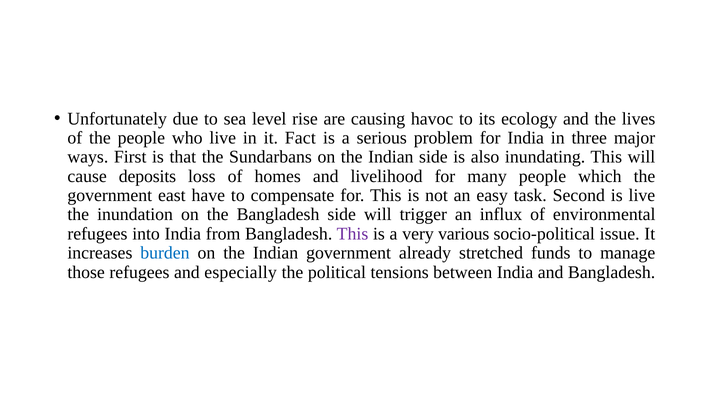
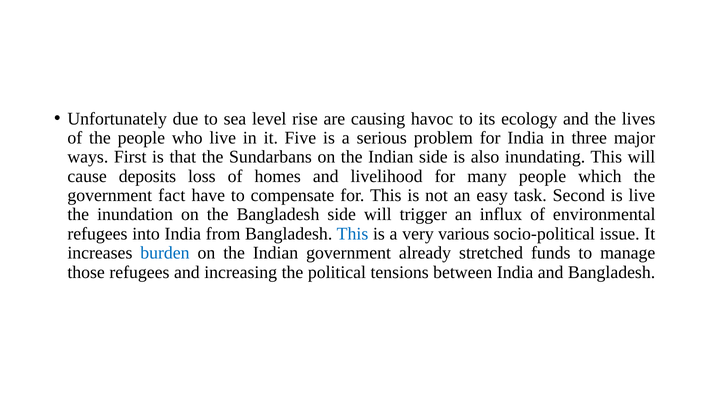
Fact: Fact -> Five
east: east -> fact
This at (353, 233) colour: purple -> blue
especially: especially -> increasing
